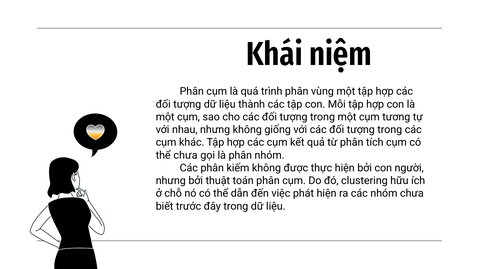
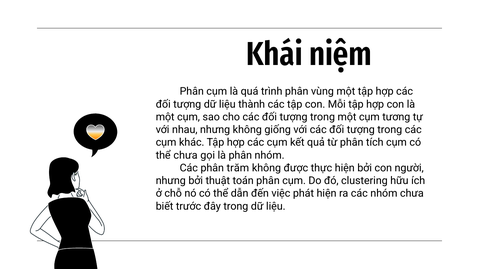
kiếm: kiếm -> trăm
